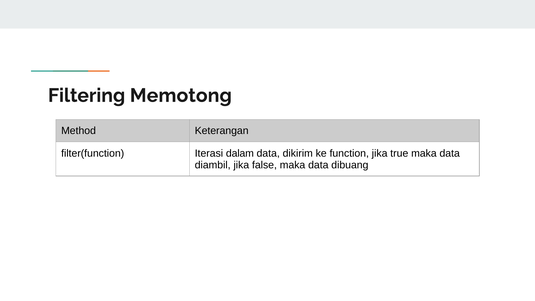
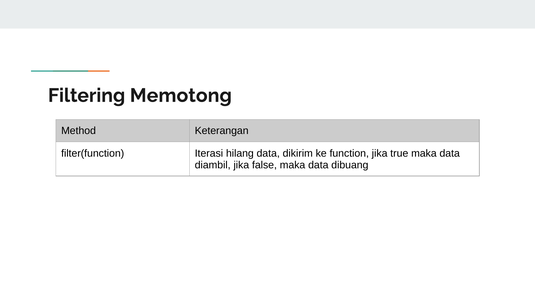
dalam: dalam -> hilang
